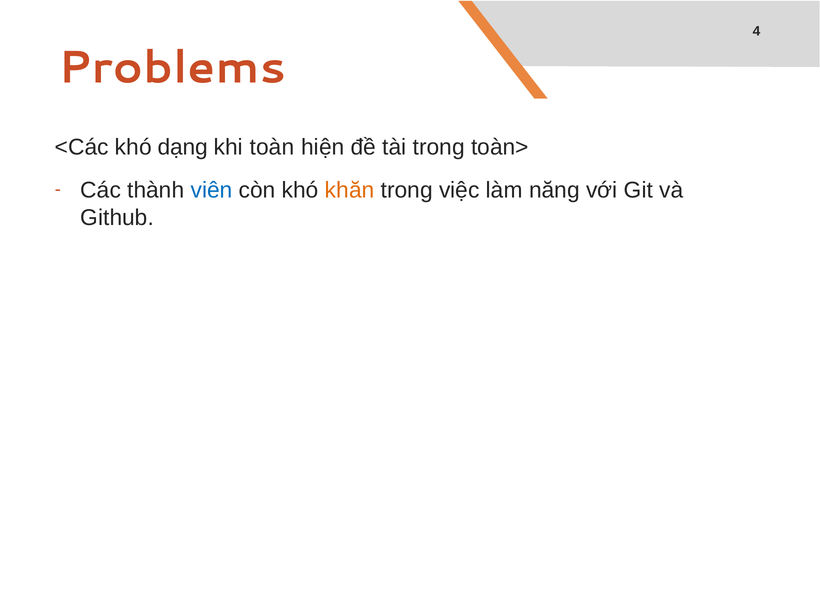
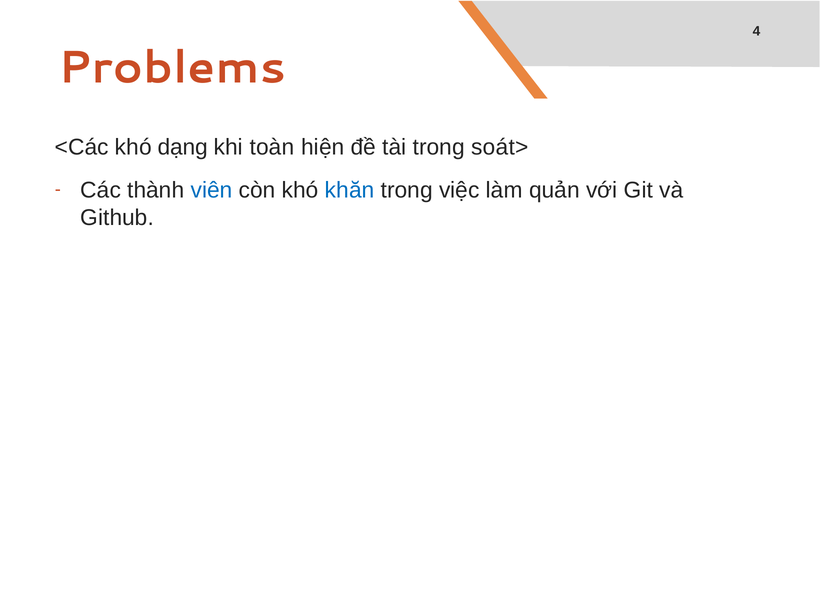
toàn>: toàn> -> soát>
khăn colour: orange -> blue
năng: năng -> quản
